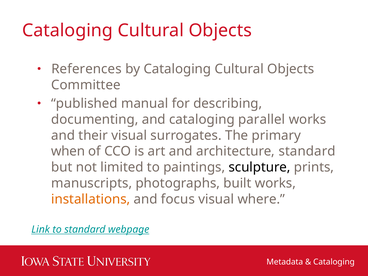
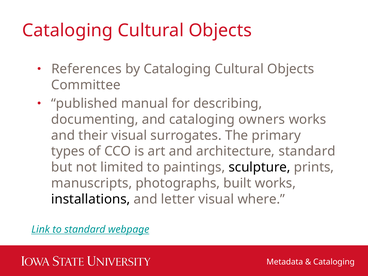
parallel: parallel -> owners
when: when -> types
installations colour: orange -> black
focus: focus -> letter
